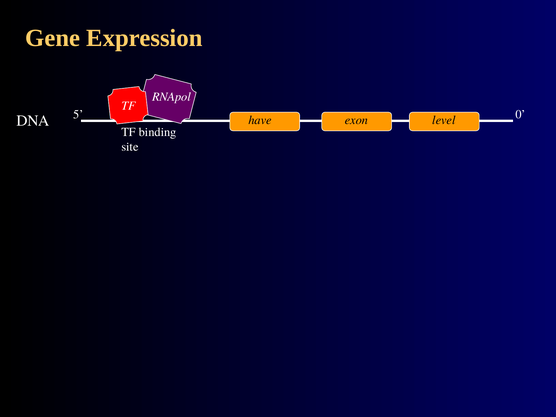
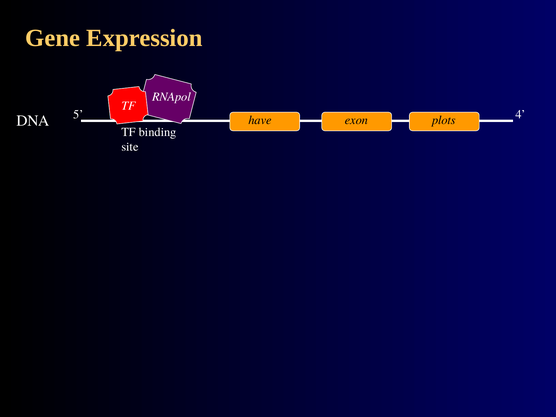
0: 0 -> 4
level: level -> plots
